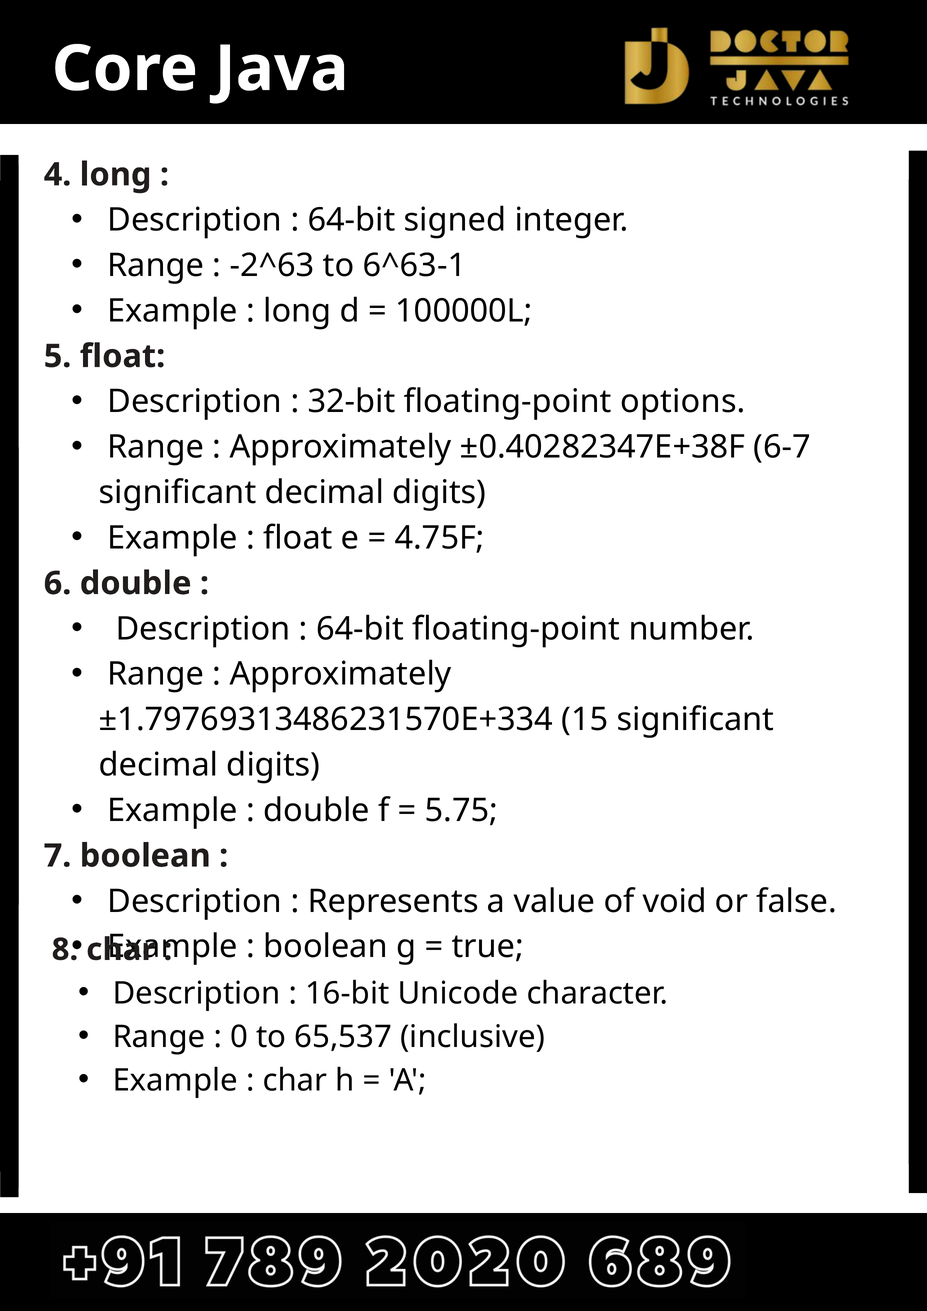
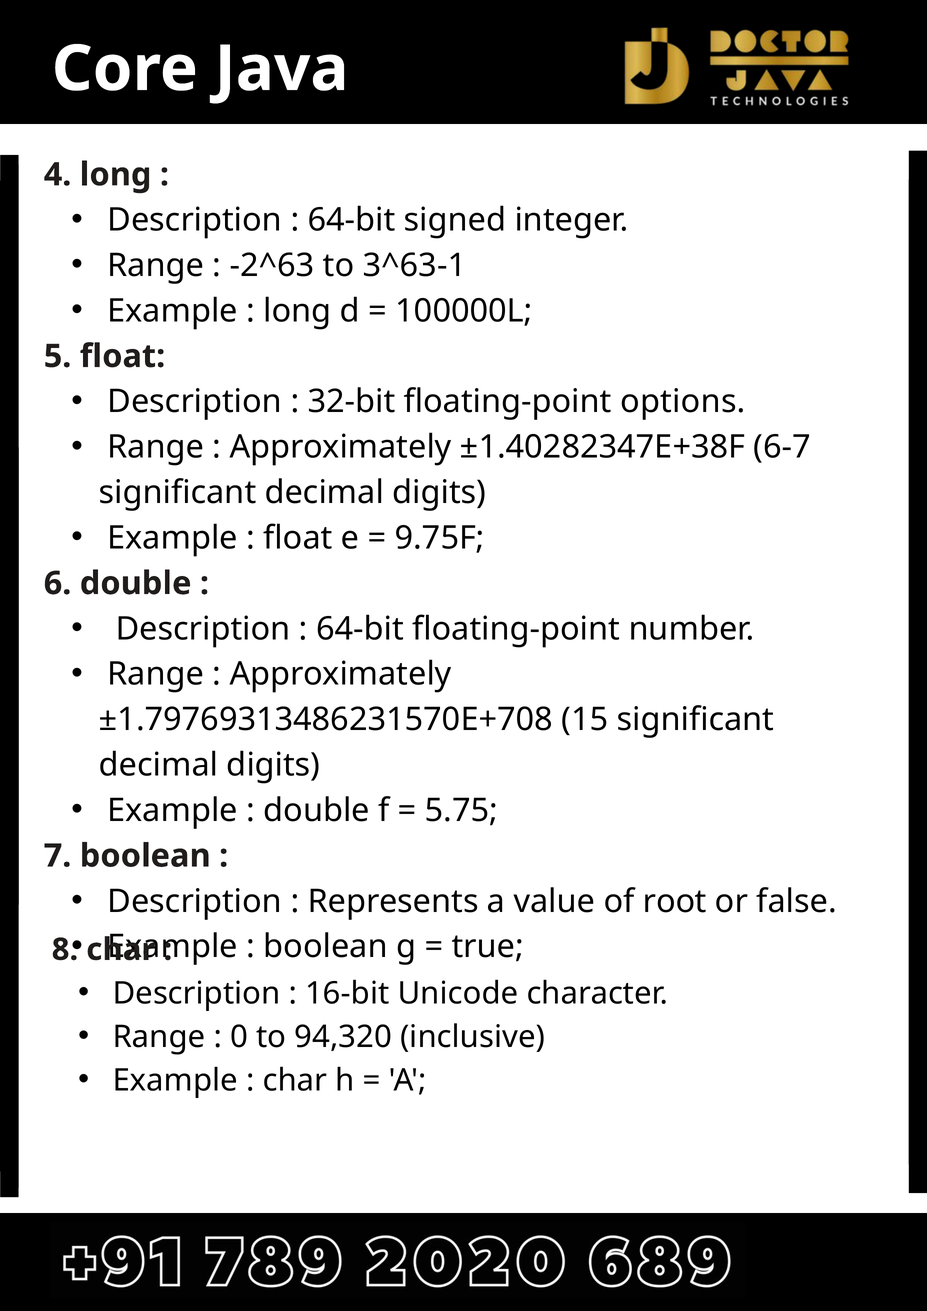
6^63-1: 6^63-1 -> 3^63-1
±0.40282347E+38F: ±0.40282347E+38F -> ±1.40282347E+38F
4.75F: 4.75F -> 9.75F
±1.79769313486231570E+334: ±1.79769313486231570E+334 -> ±1.79769313486231570E+708
void: void -> root
65,537: 65,537 -> 94,320
